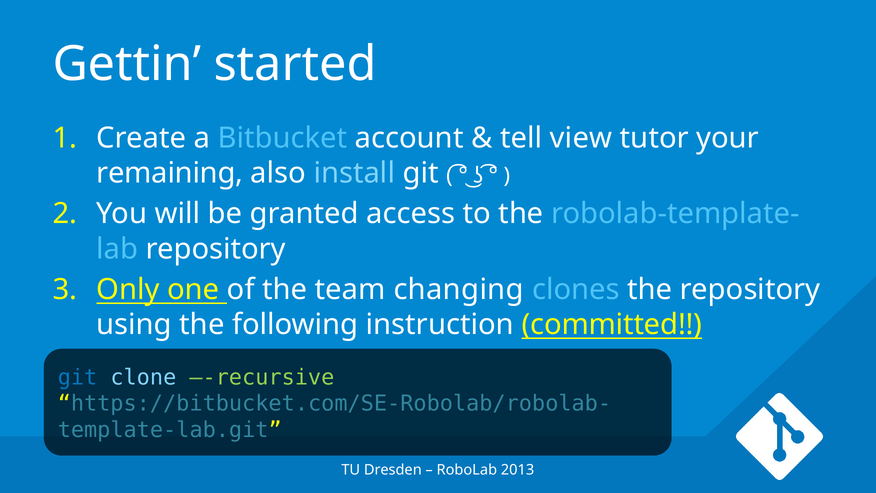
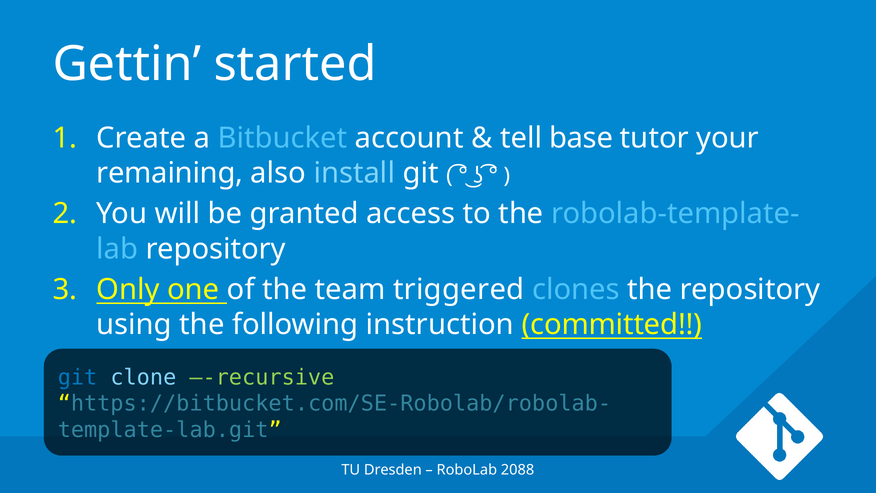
view: view -> base
changing: changing -> triggered
2013: 2013 -> 2088
